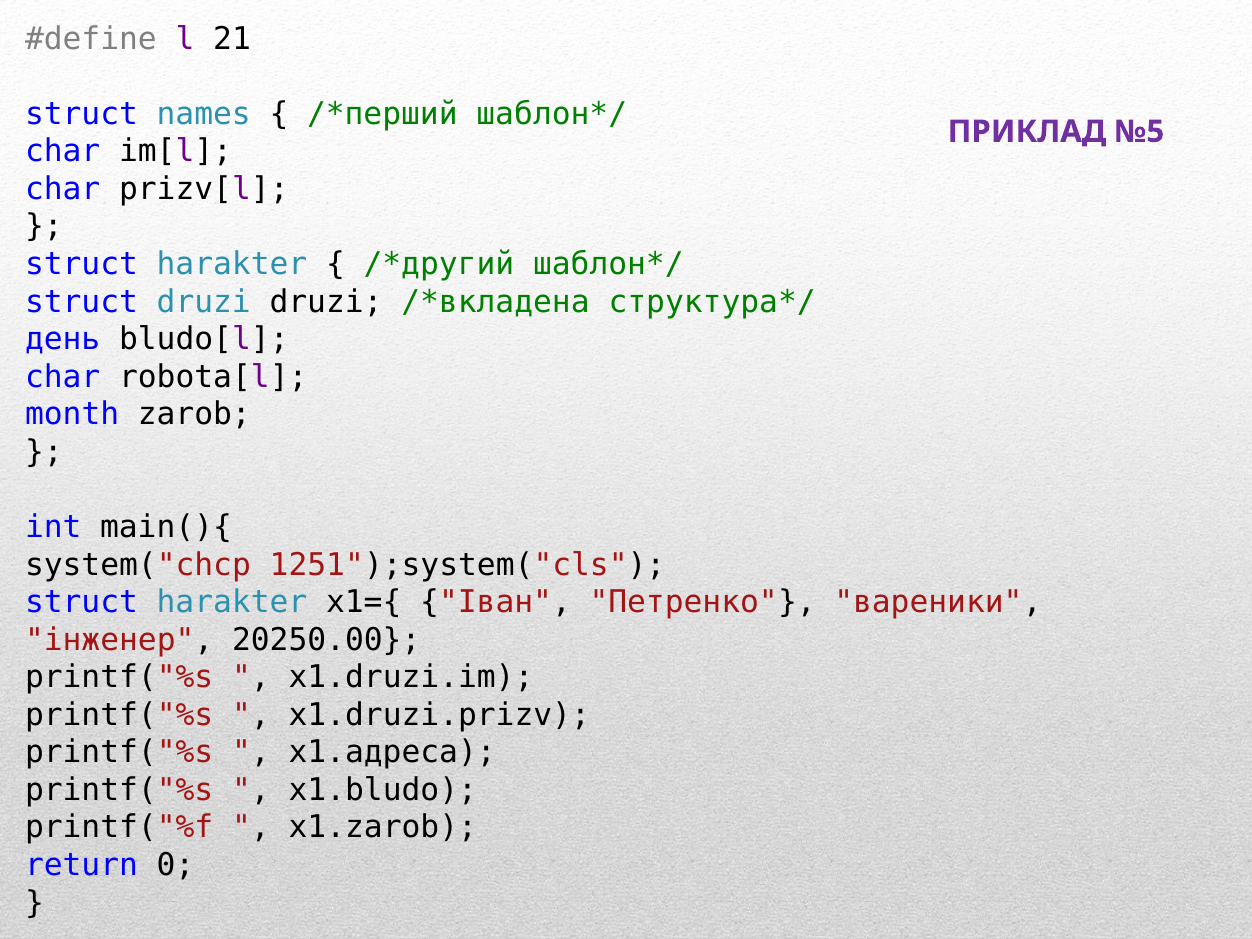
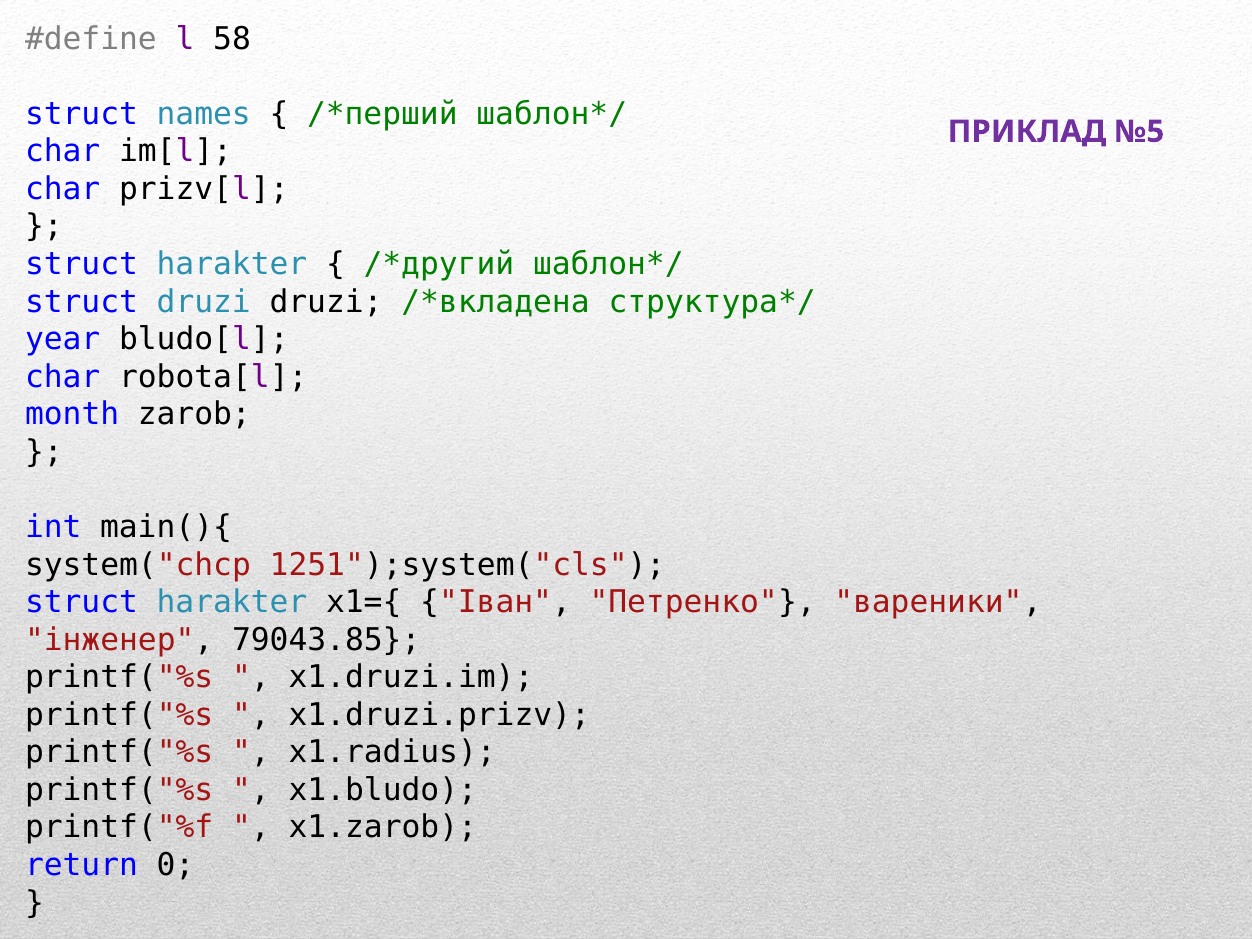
21: 21 -> 58
день: день -> year
20250.00: 20250.00 -> 79043.85
x1.адреса: x1.адреса -> x1.radius
